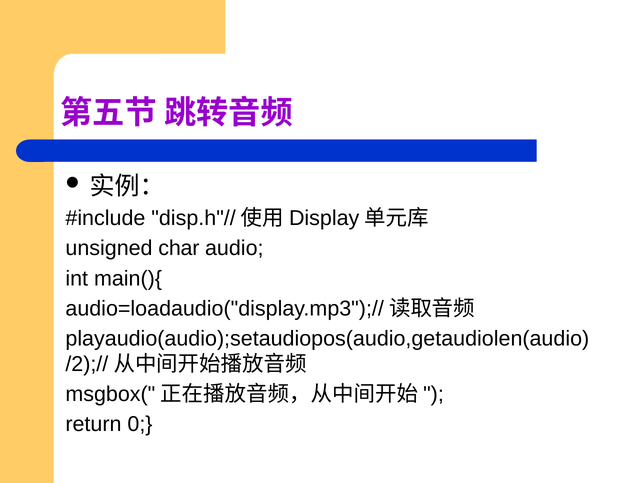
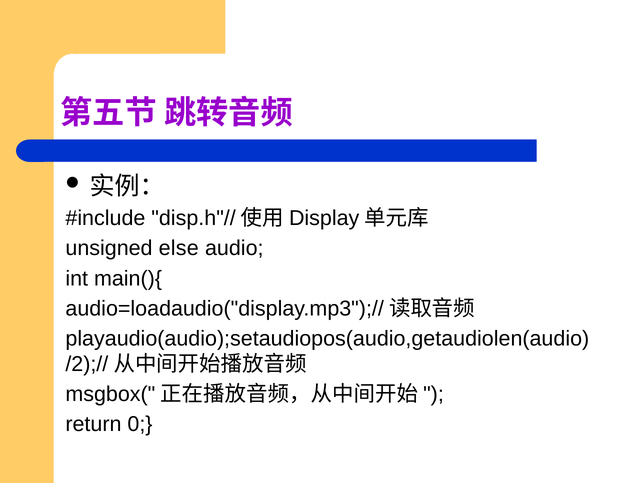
char: char -> else
